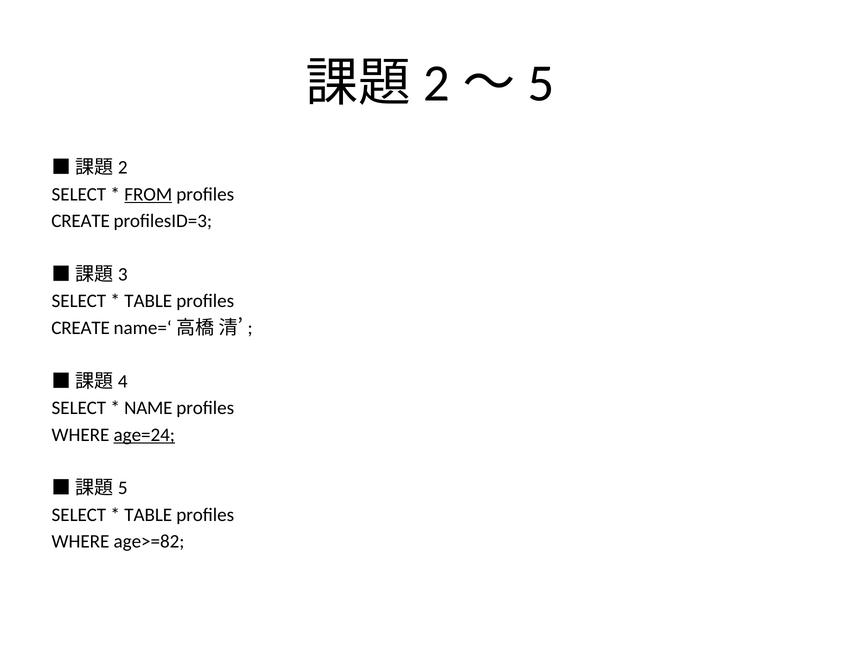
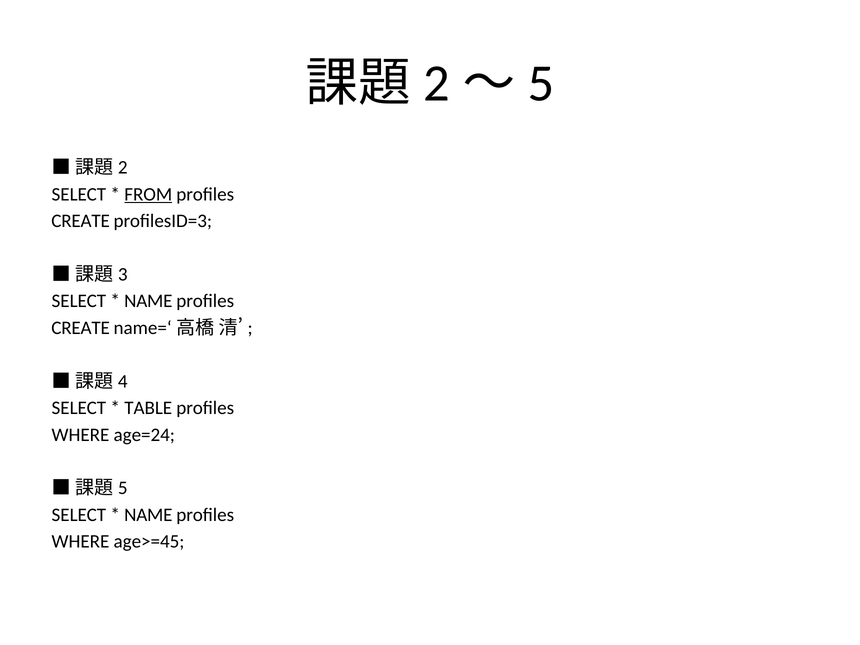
TABLE at (148, 301): TABLE -> NAME
NAME: NAME -> TABLE
age=24 underline: present -> none
TABLE at (148, 515): TABLE -> NAME
age>=82: age>=82 -> age>=45
